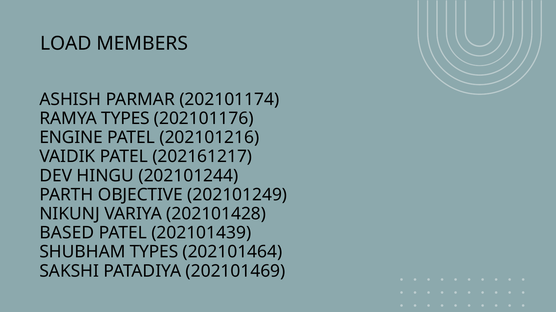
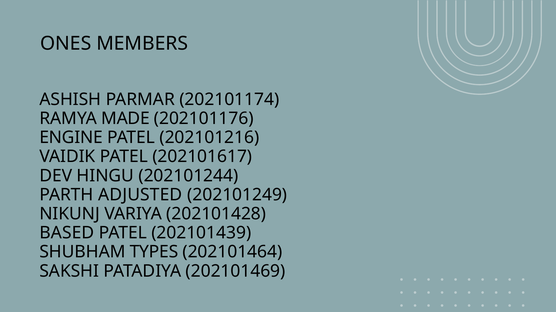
LOAD: LOAD -> ONES
RAMYA TYPES: TYPES -> MADE
202161217: 202161217 -> 202101617
OBJECTIVE: OBJECTIVE -> ADJUSTED
